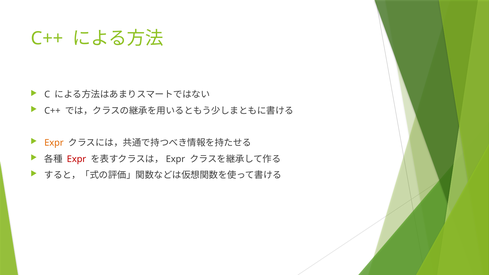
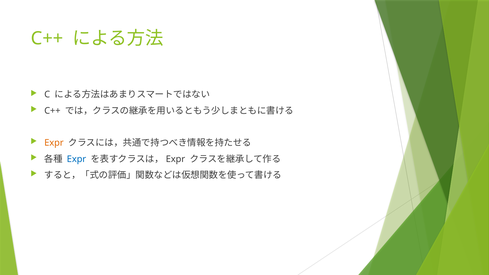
Expr at (77, 159) colour: red -> blue
